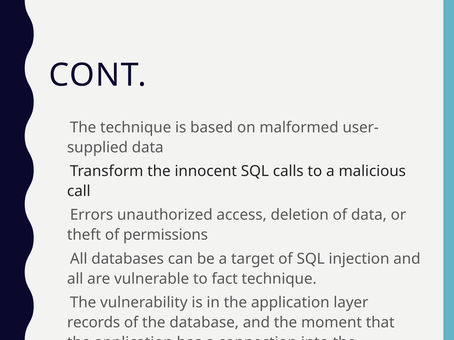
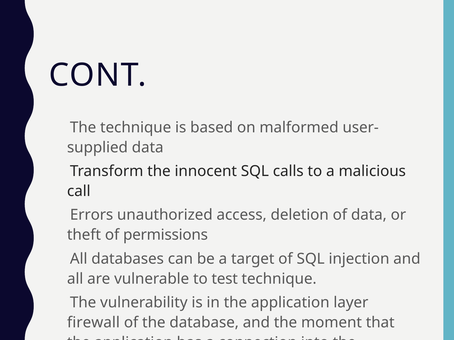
fact: fact -> test
records: records -> firewall
